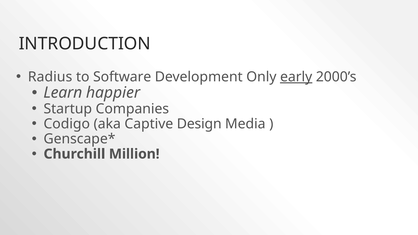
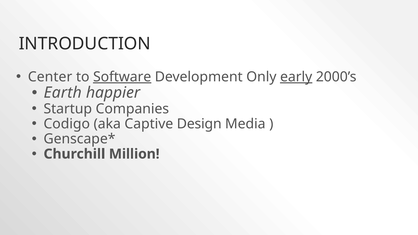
Radius: Radius -> Center
Software underline: none -> present
Learn: Learn -> Earth
